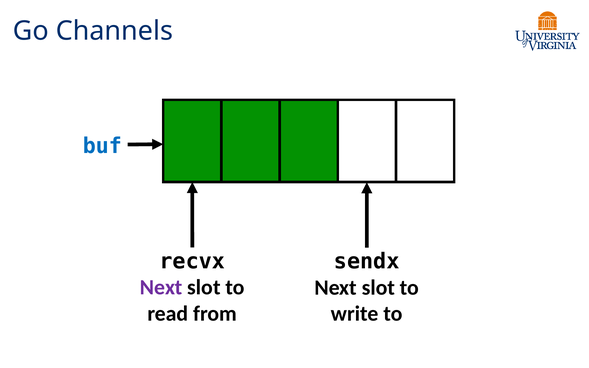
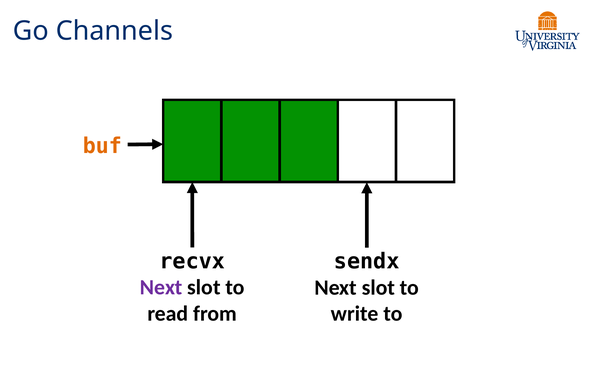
buf colour: blue -> orange
